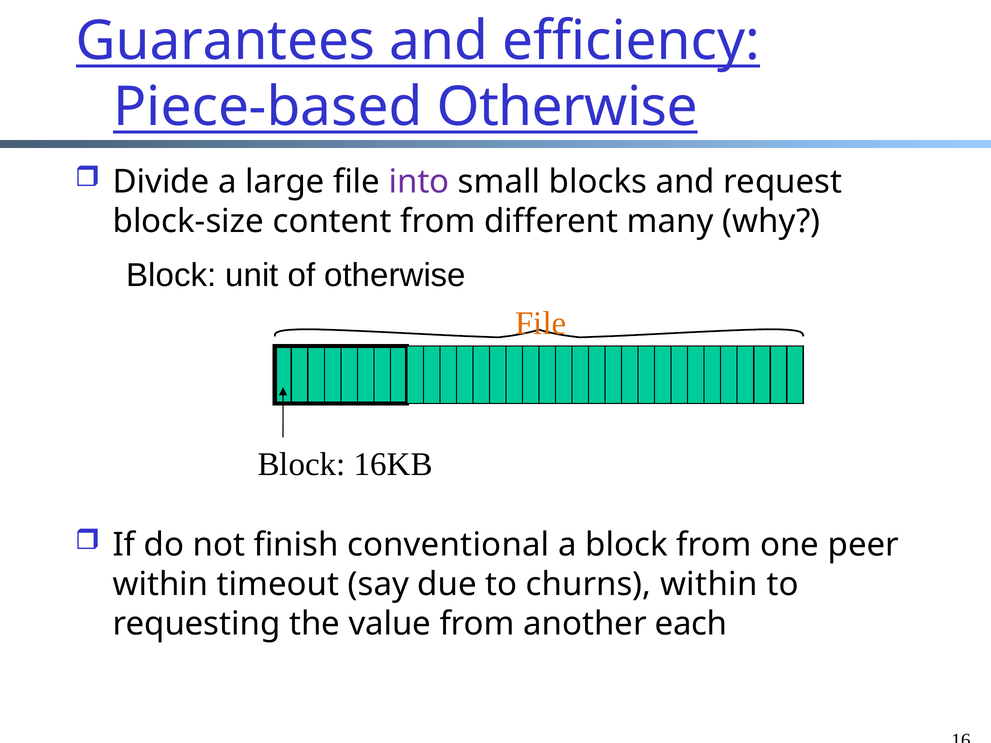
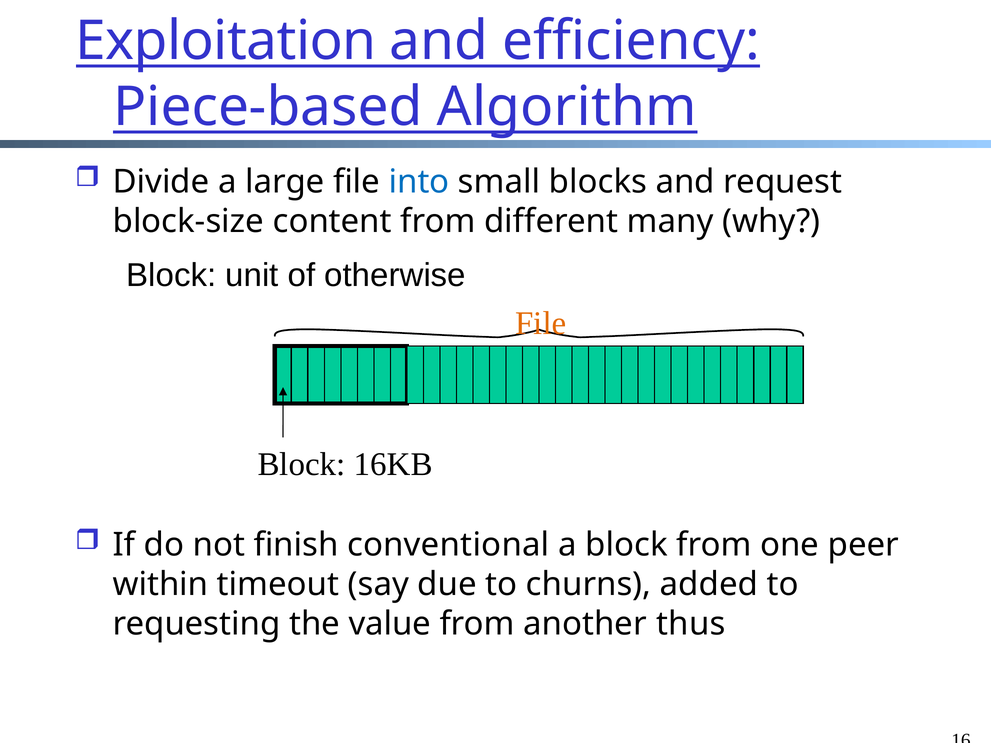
Guarantees: Guarantees -> Exploitation
Piece-based Otherwise: Otherwise -> Algorithm
into colour: purple -> blue
churns within: within -> added
each: each -> thus
